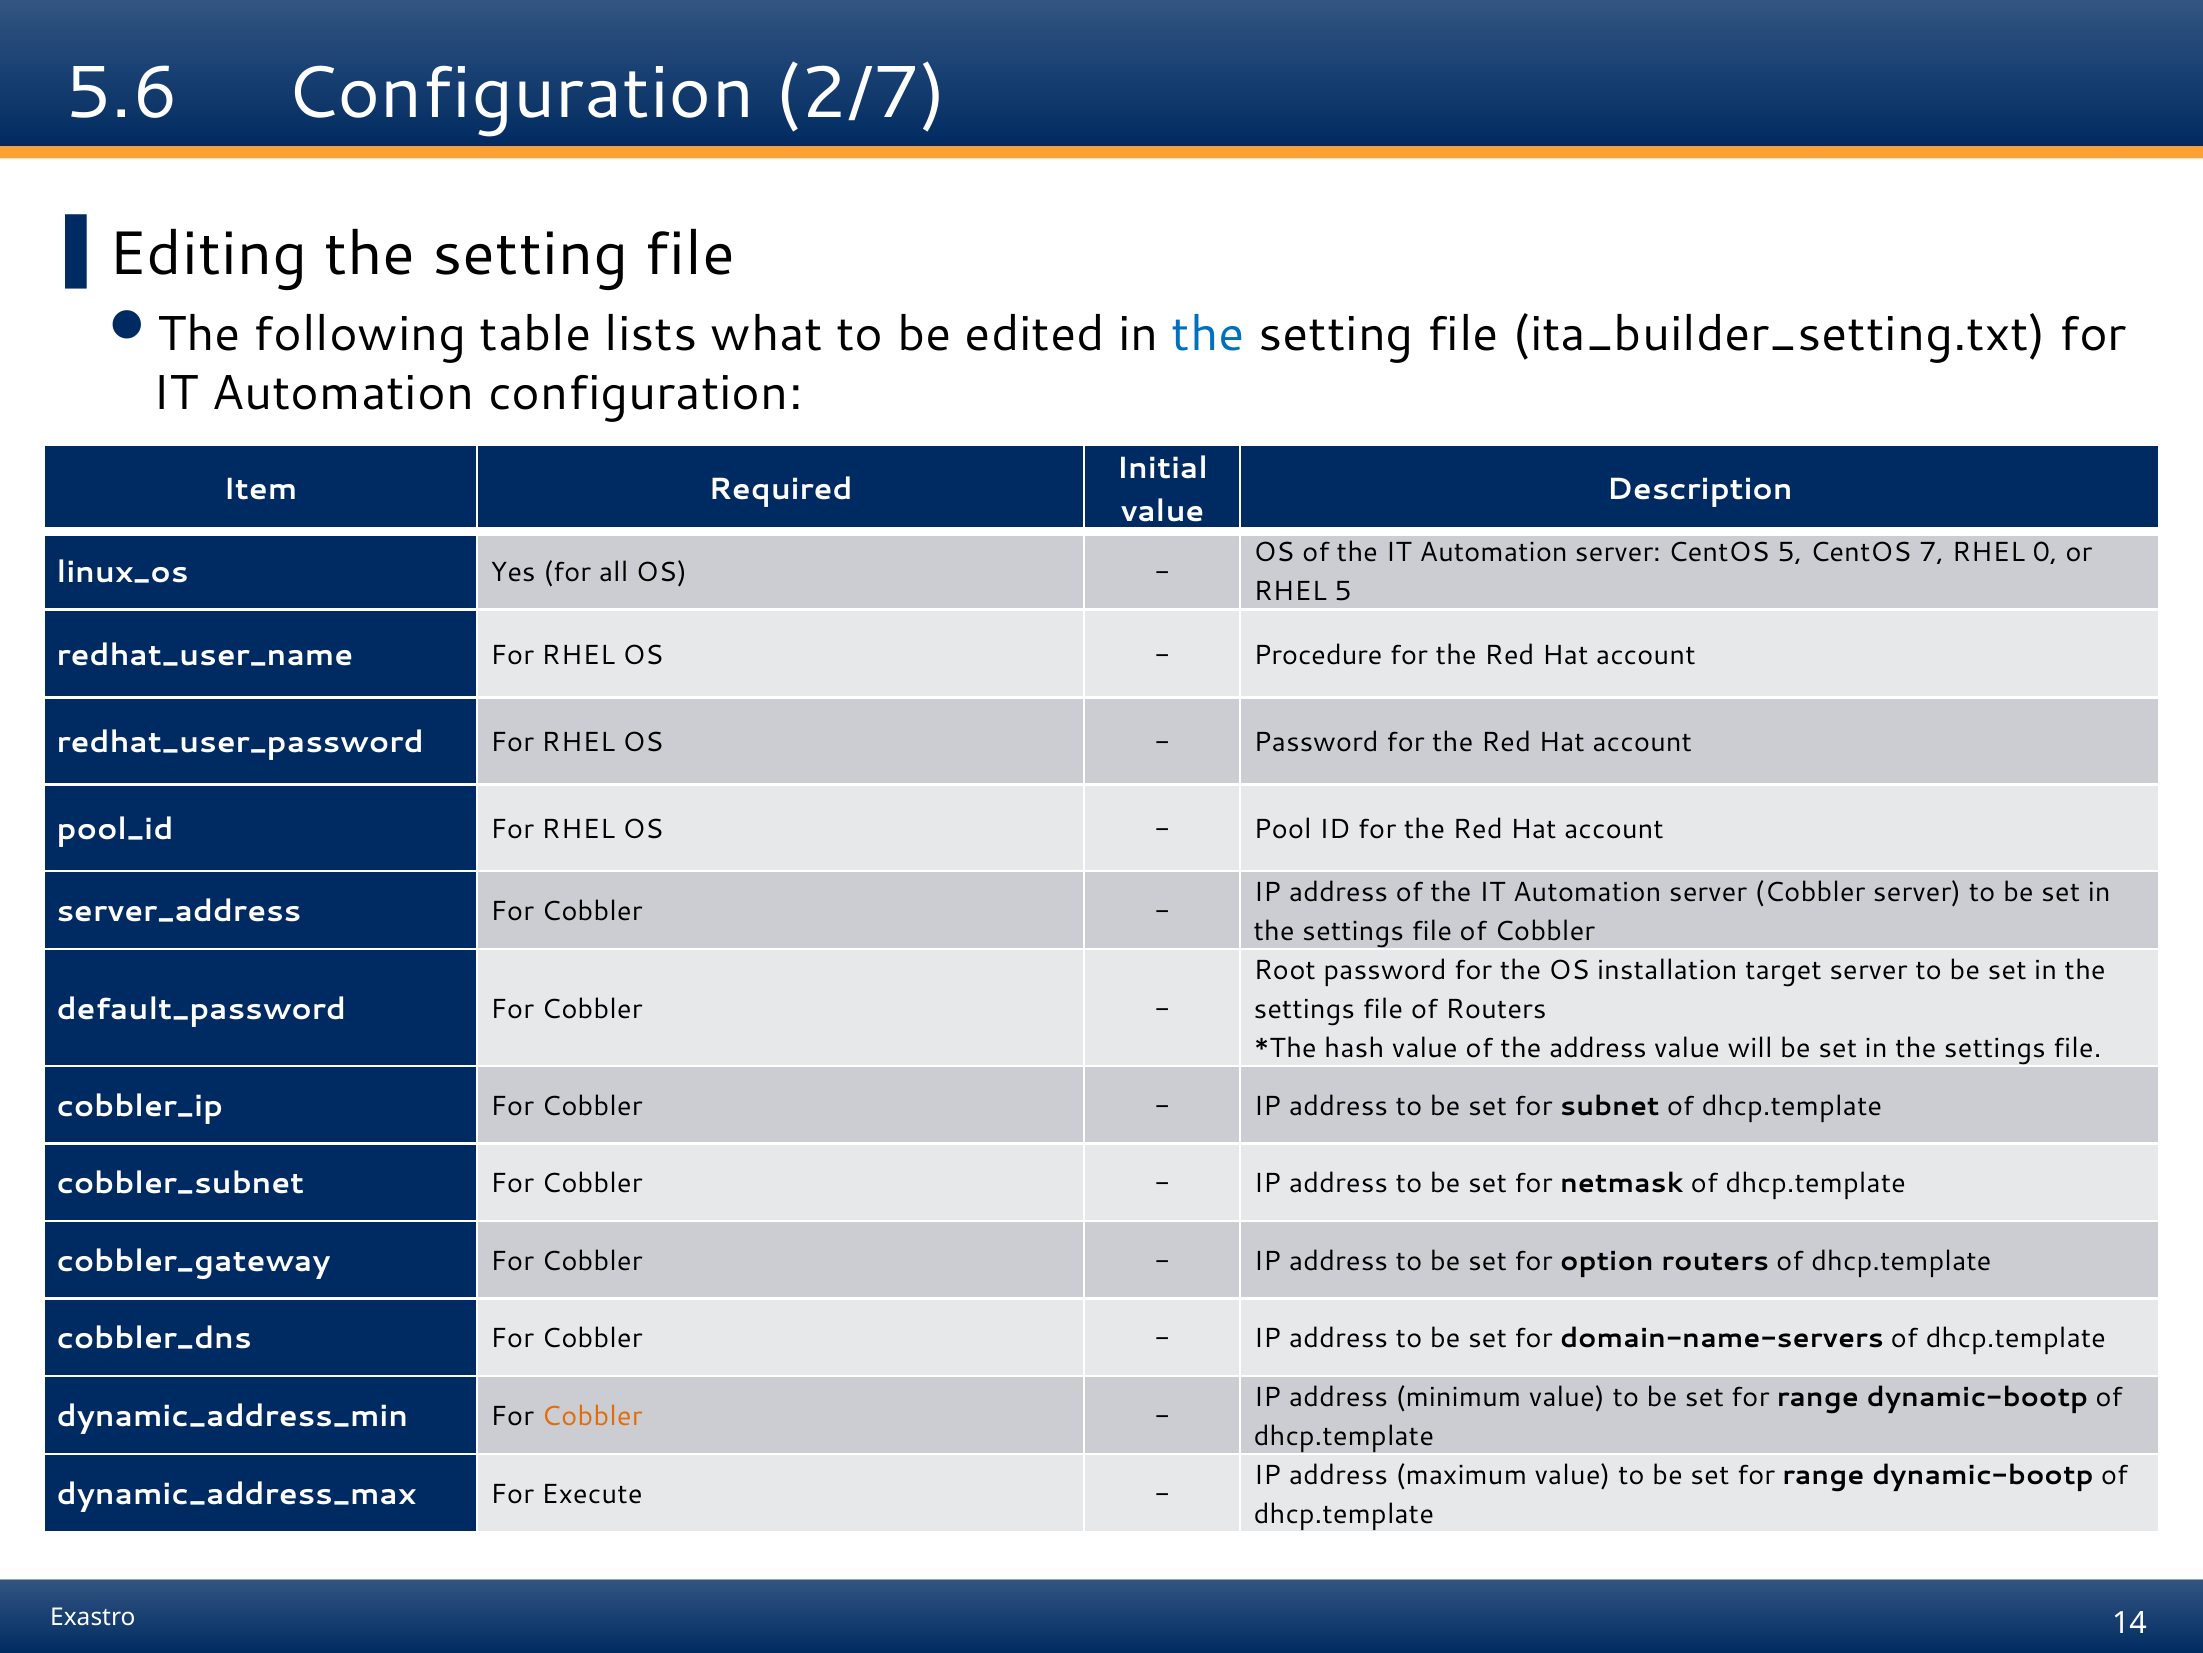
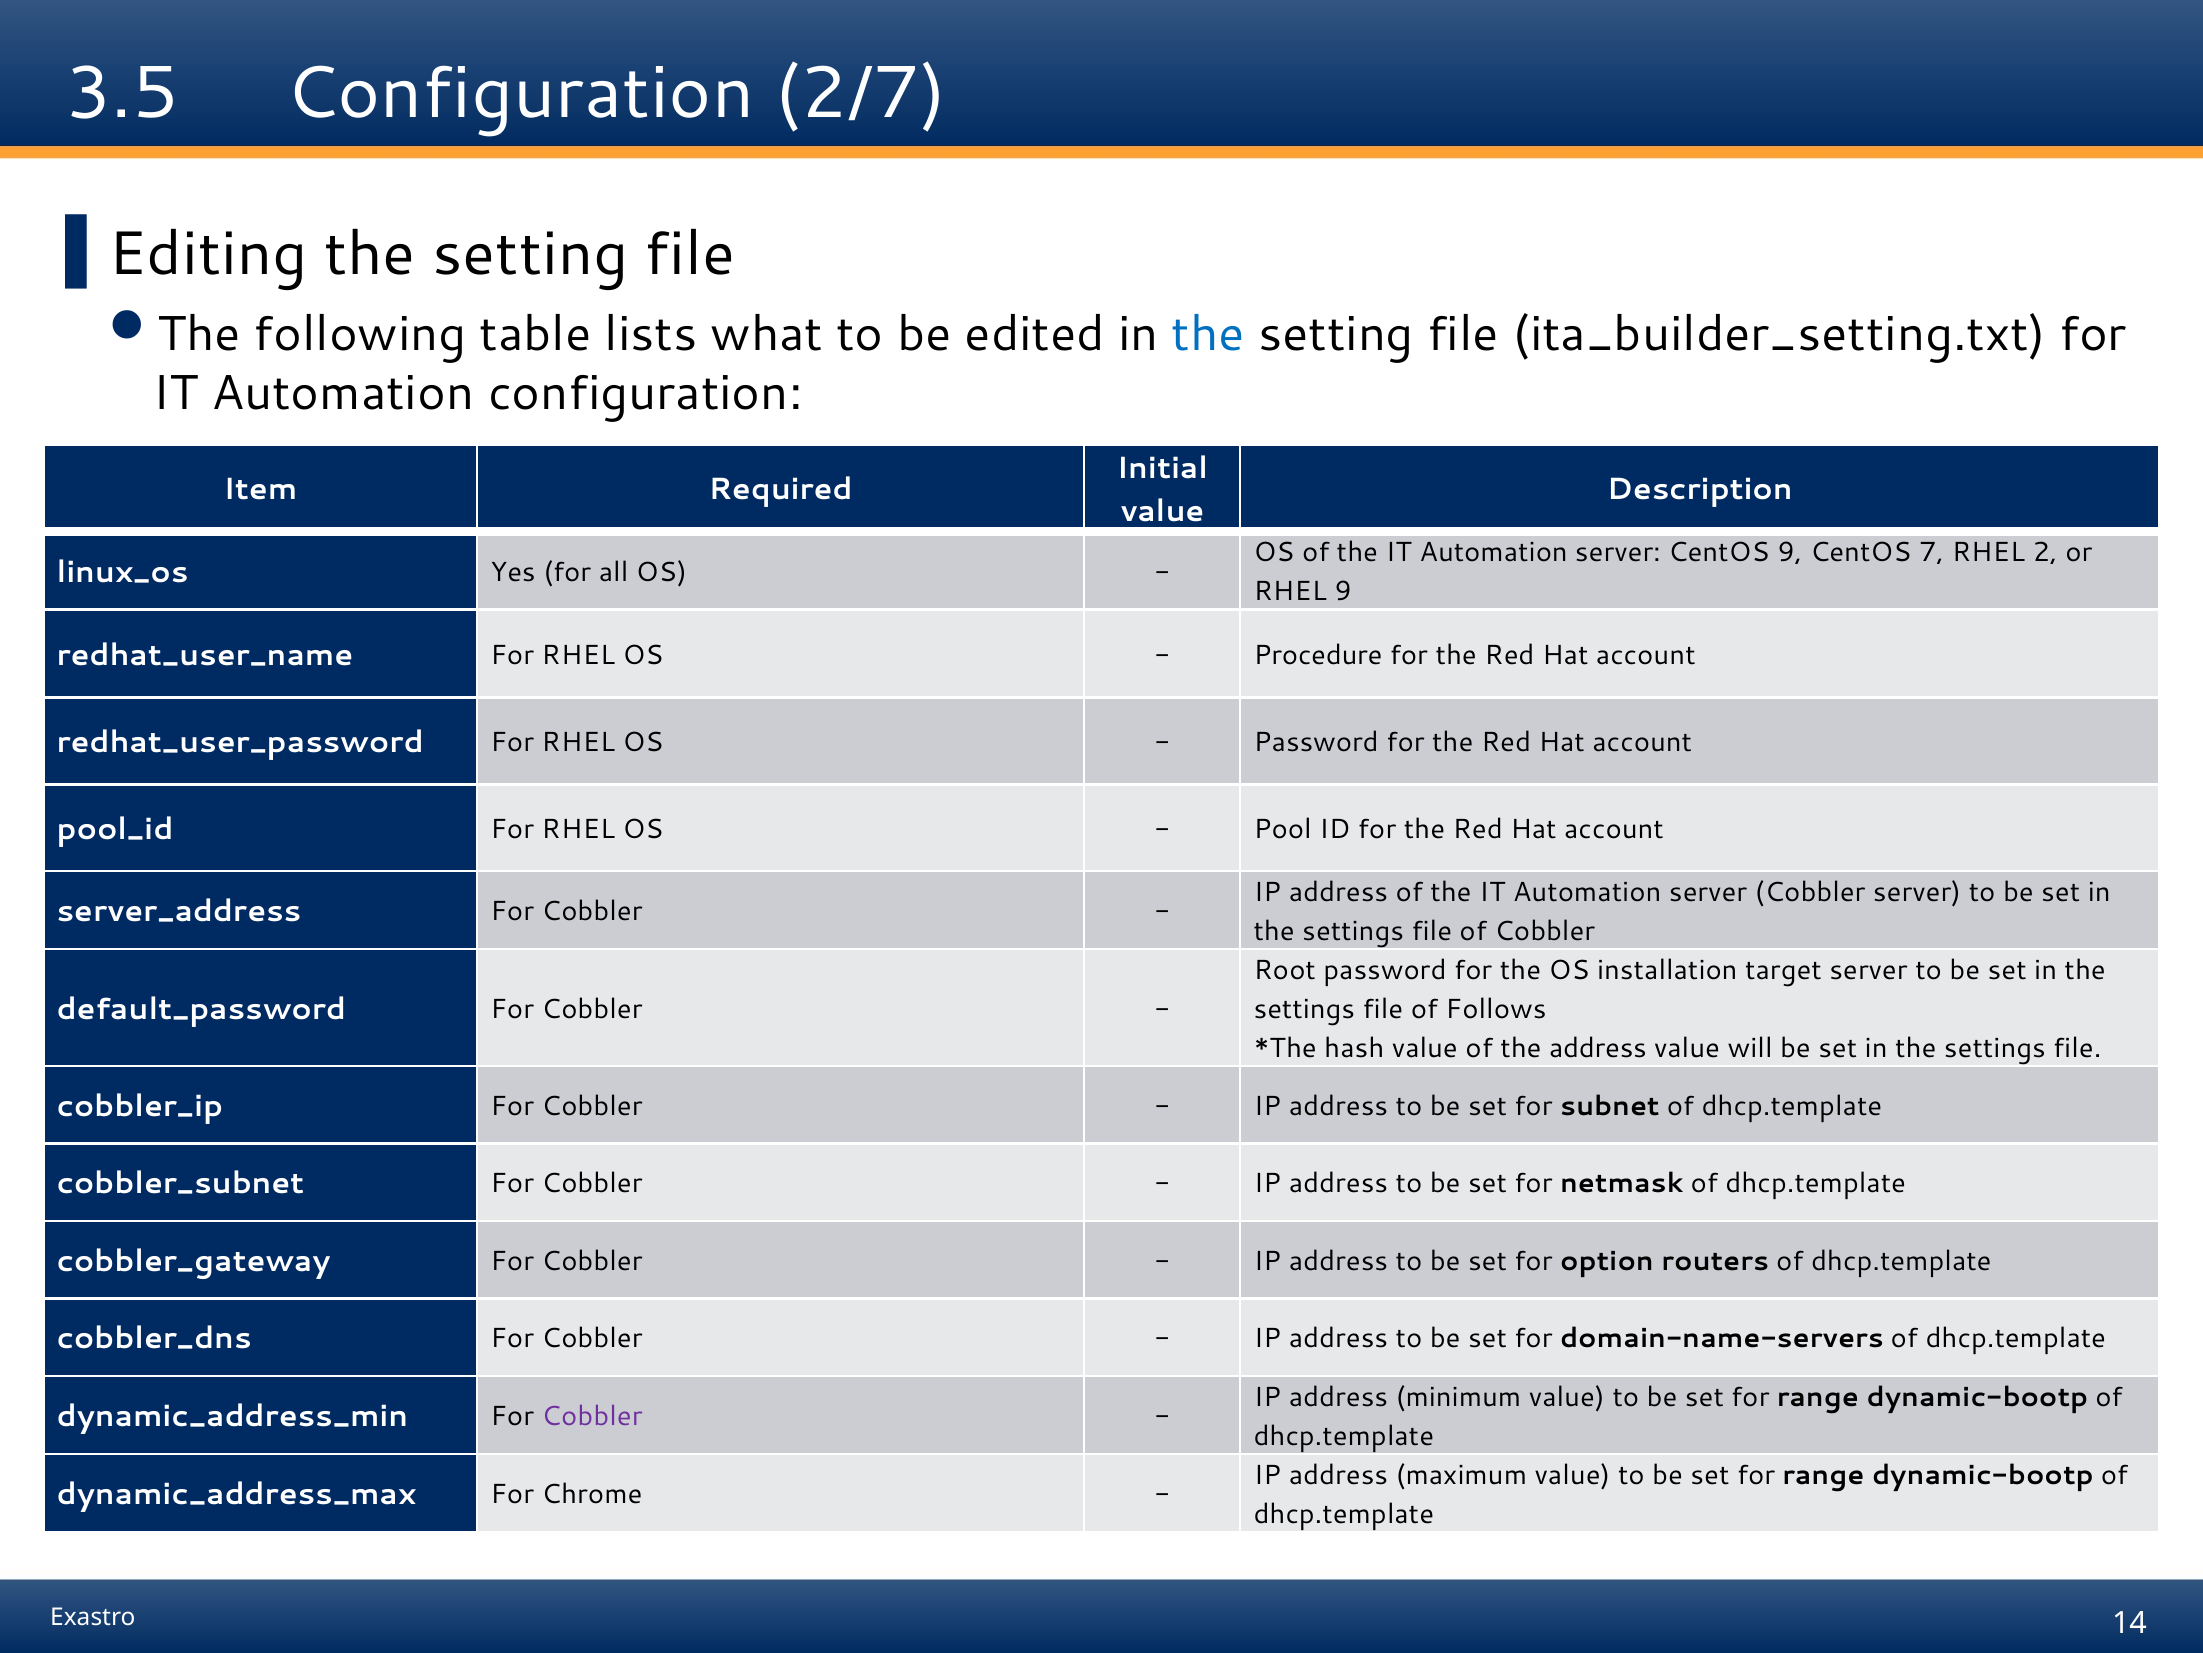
5.6: 5.6 -> 3.5
CentOS 5: 5 -> 9
0: 0 -> 2
RHEL 5: 5 -> 9
of Routers: Routers -> Follows
Cobbler at (592, 1416) colour: orange -> purple
Execute: Execute -> Chrome
